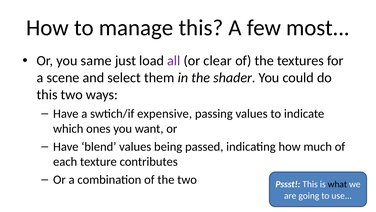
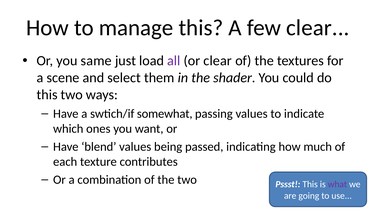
few most: most -> clear
expensive: expensive -> somewhat
what colour: black -> purple
